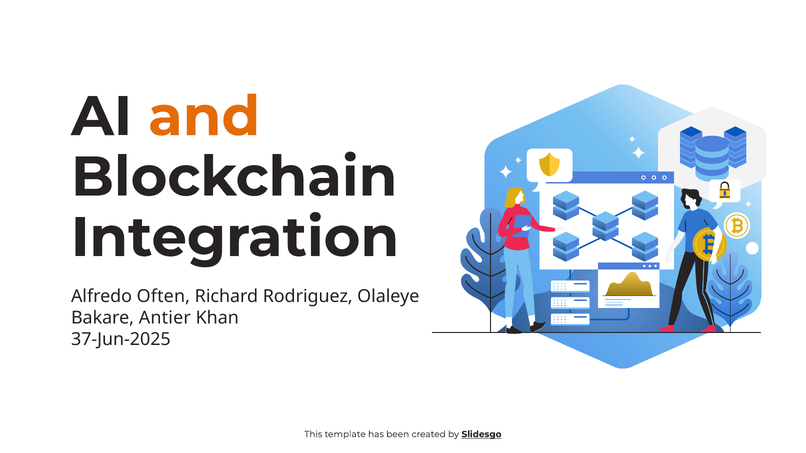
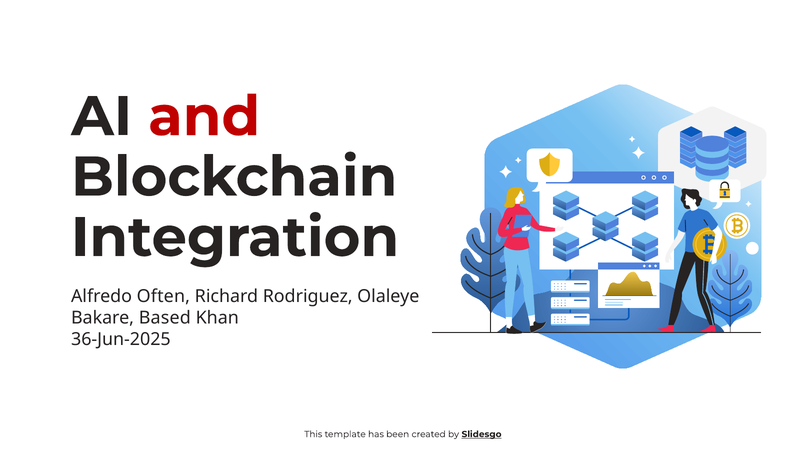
and colour: orange -> red
Antier: Antier -> Based
37-Jun-2025: 37-Jun-2025 -> 36-Jun-2025
